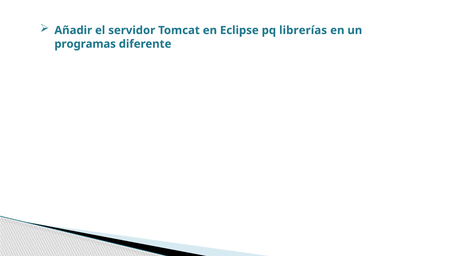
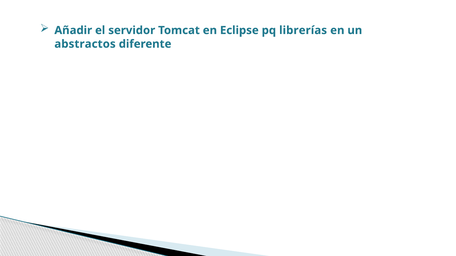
programas: programas -> abstractos
